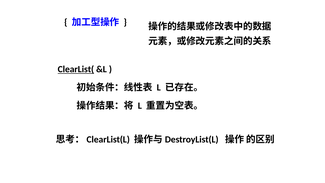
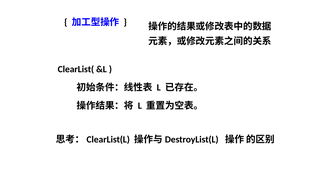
ClearList( underline: present -> none
